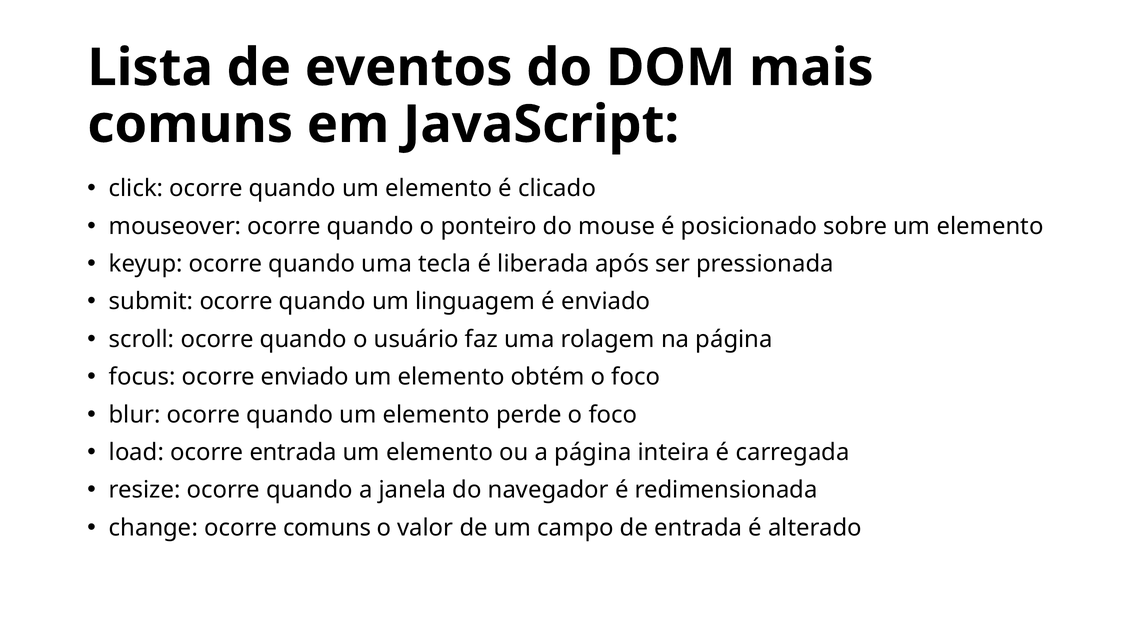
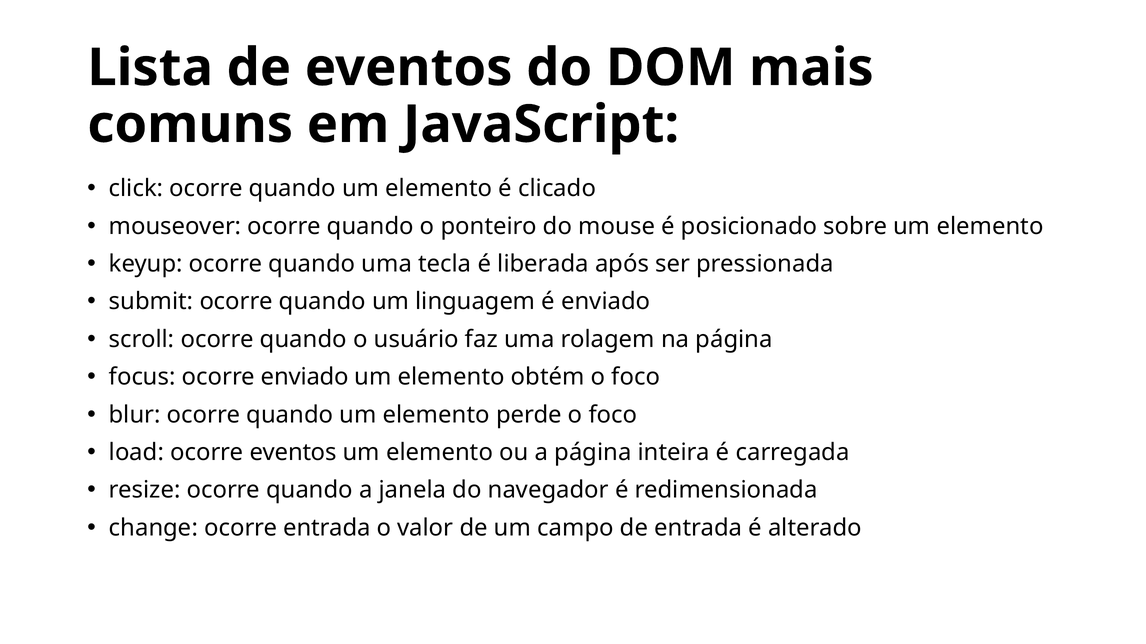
ocorre entrada: entrada -> eventos
ocorre comuns: comuns -> entrada
